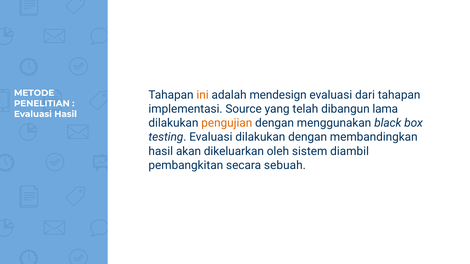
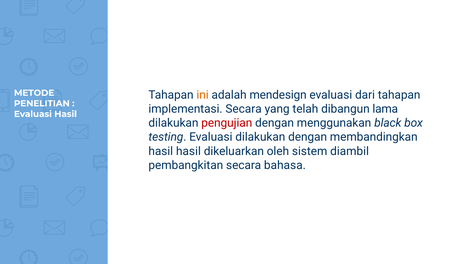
implementasi Source: Source -> Secara
pengujian colour: orange -> red
hasil akan: akan -> hasil
sebuah: sebuah -> bahasa
